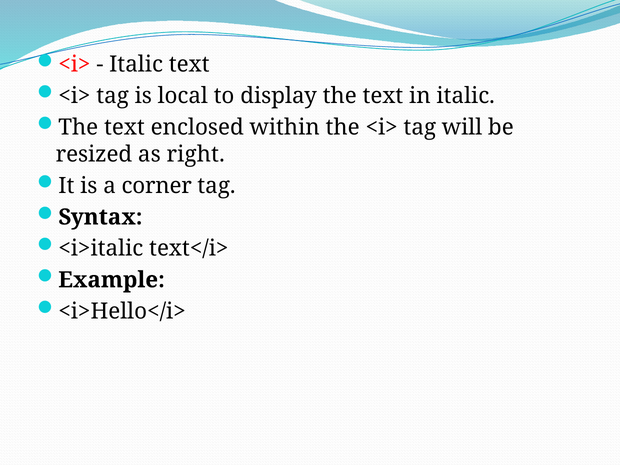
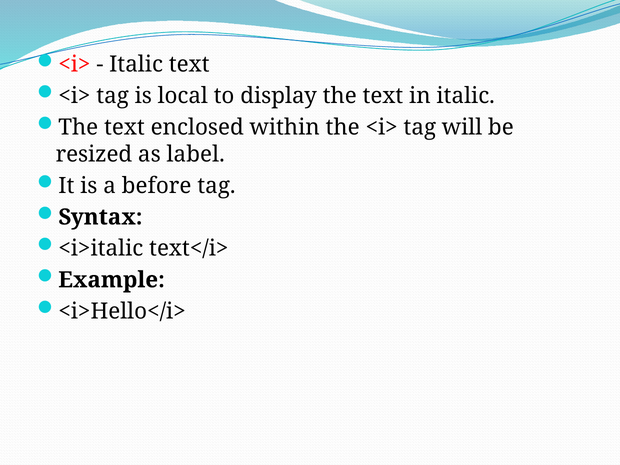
right: right -> label
corner: corner -> before
